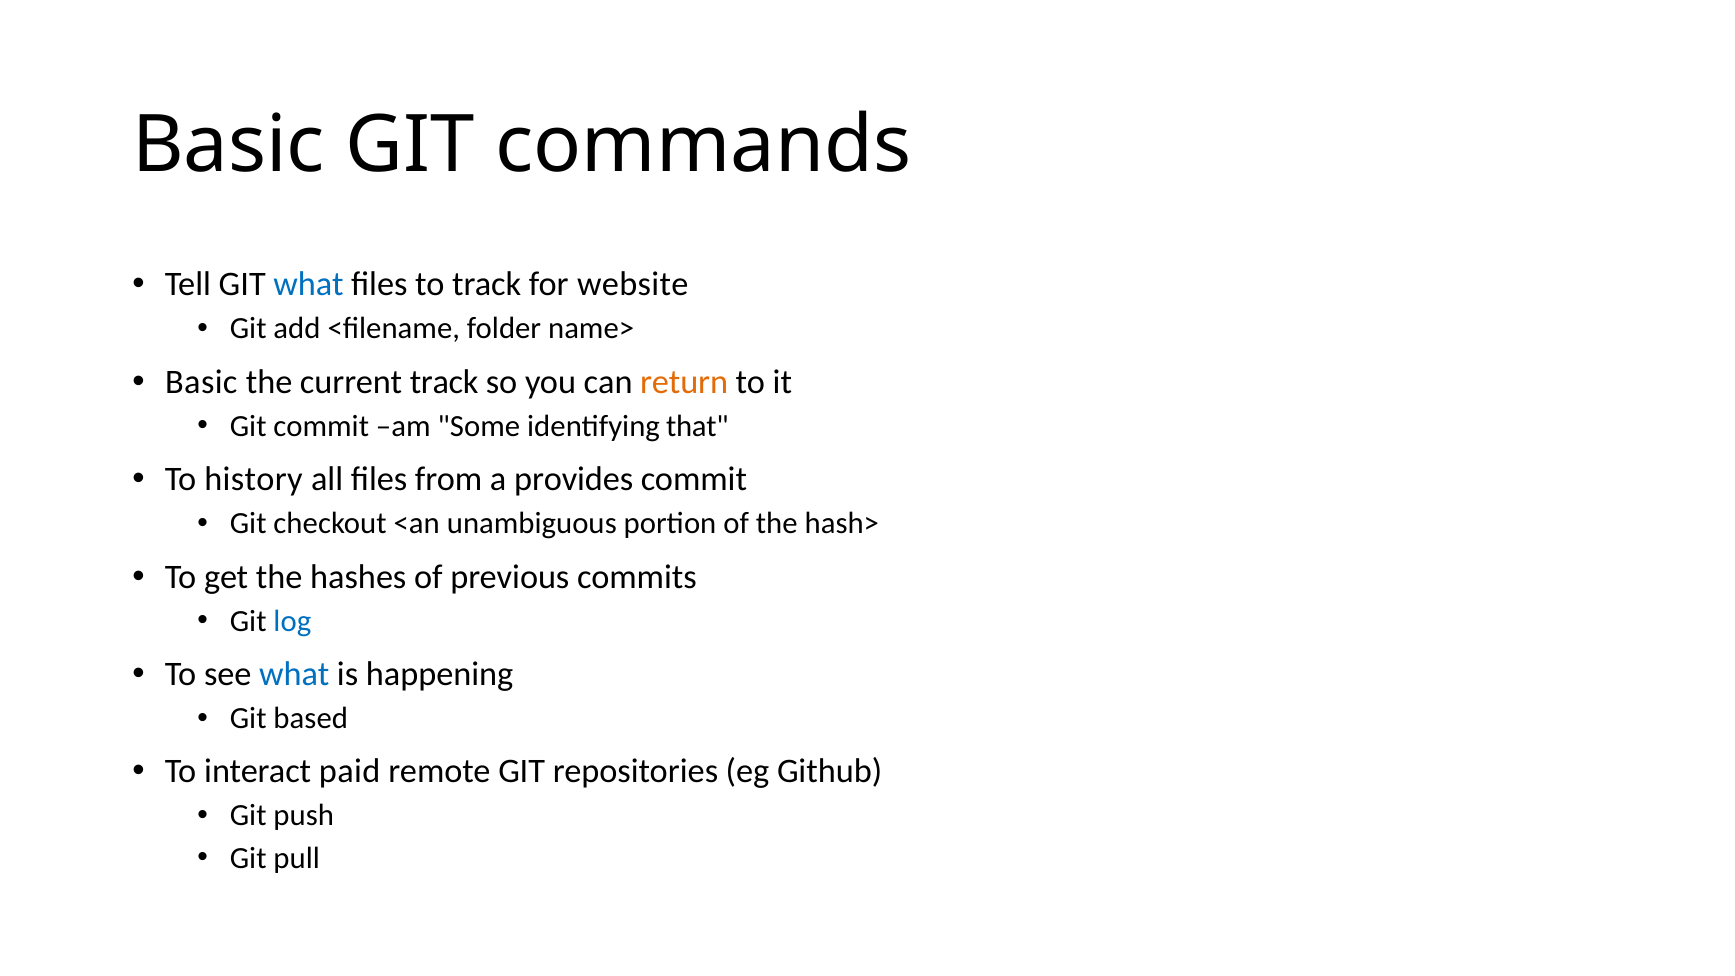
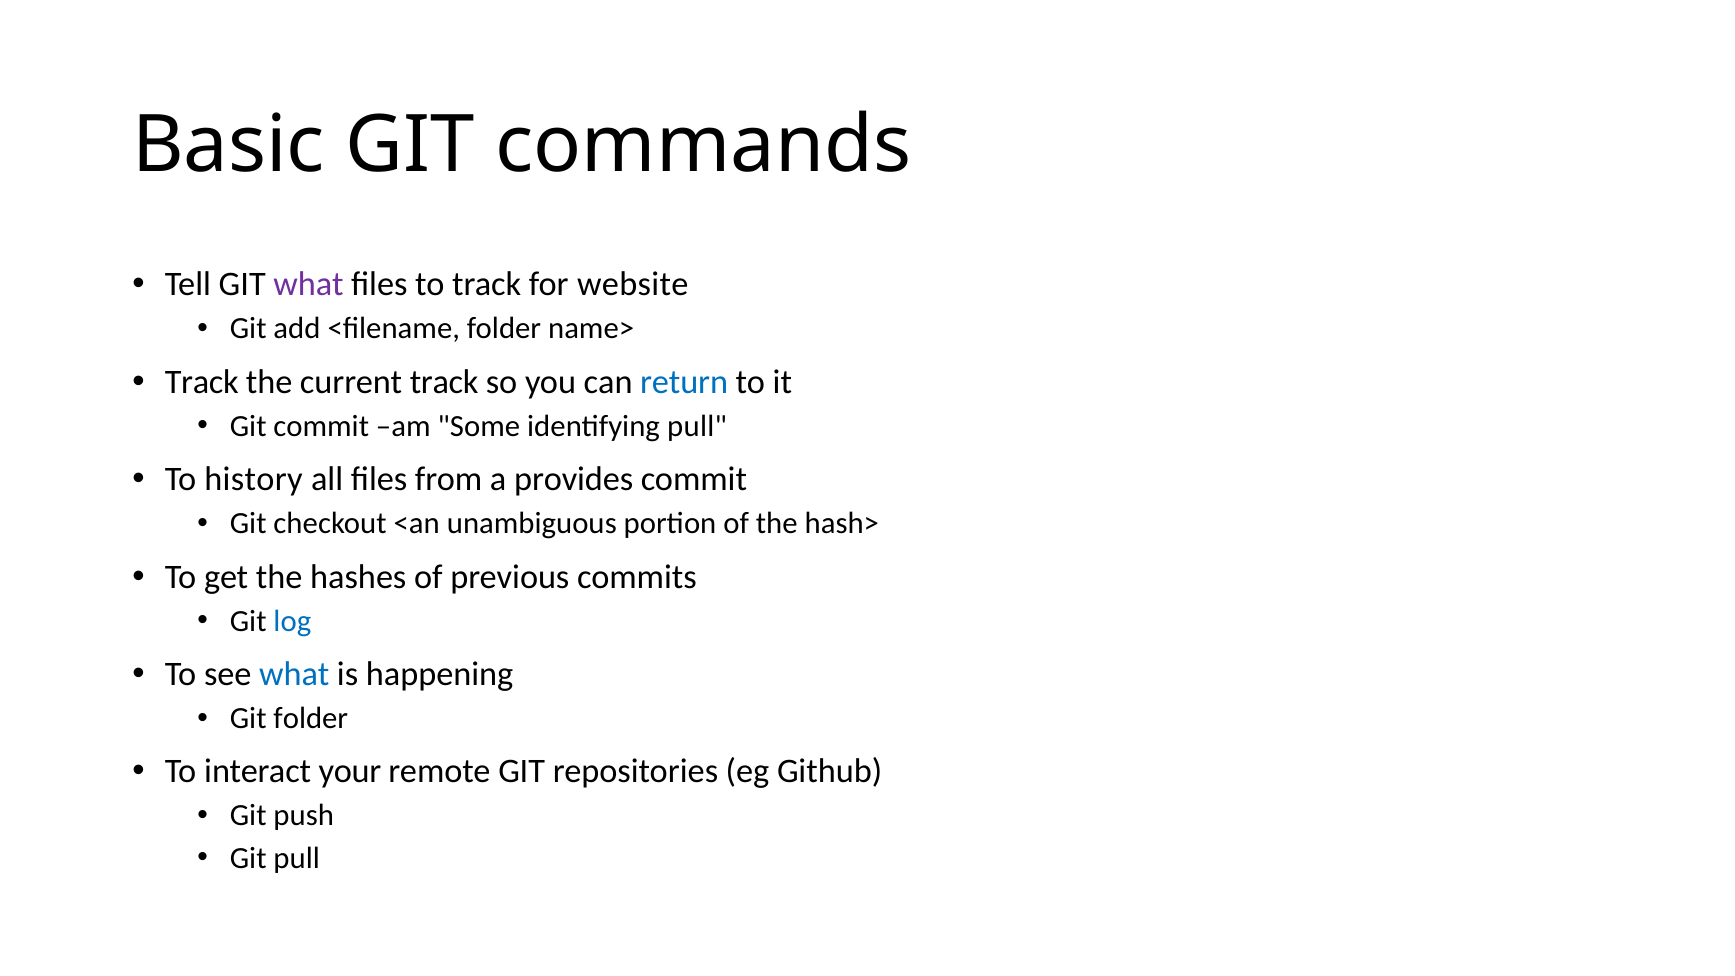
what at (309, 285) colour: blue -> purple
Basic at (201, 382): Basic -> Track
return colour: orange -> blue
identifying that: that -> pull
Git based: based -> folder
paid: paid -> your
